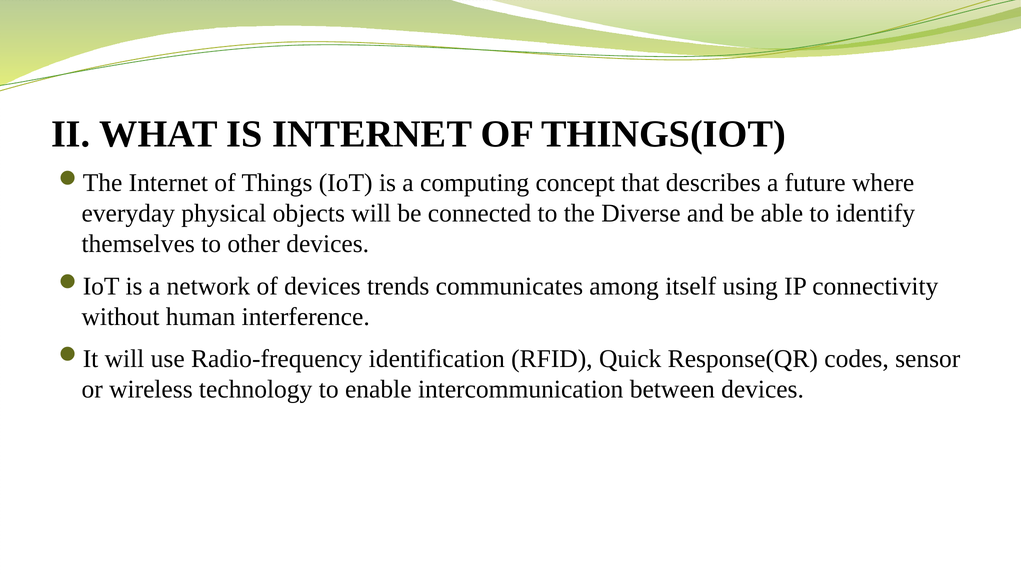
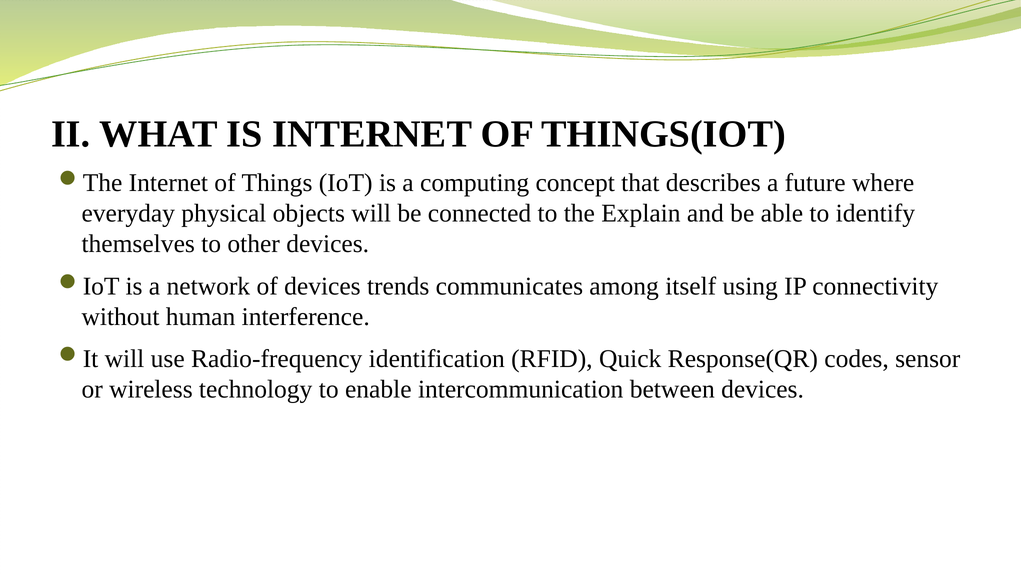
Diverse: Diverse -> Explain
